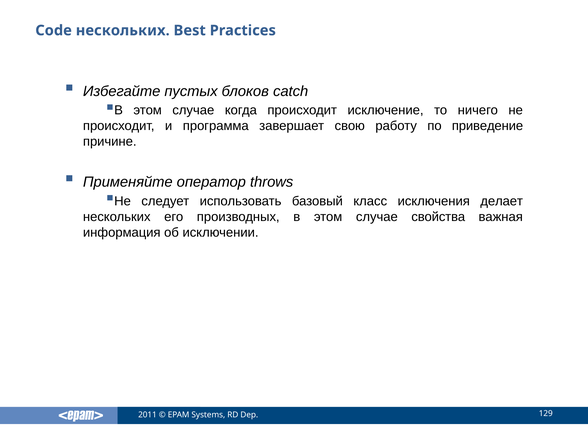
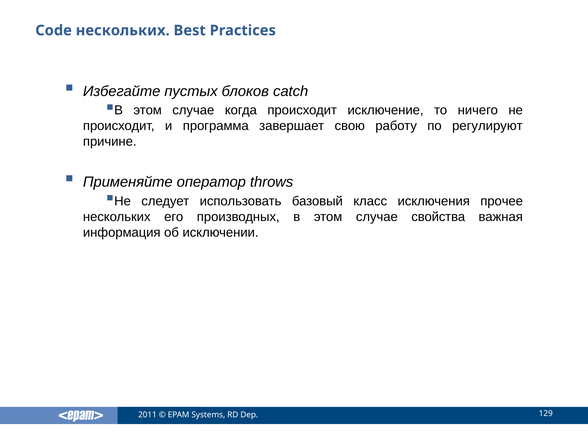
приведение: приведение -> регулируют
делает: делает -> прочее
